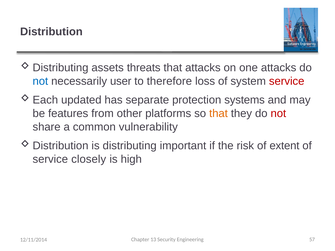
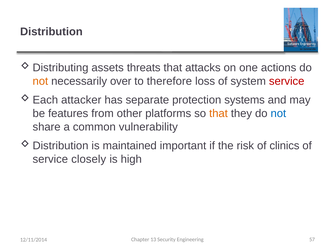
one attacks: attacks -> actions
not at (40, 81) colour: blue -> orange
user: user -> over
updated: updated -> attacker
not at (278, 114) colour: red -> blue
distributing: distributing -> maintained
extent: extent -> clinics
